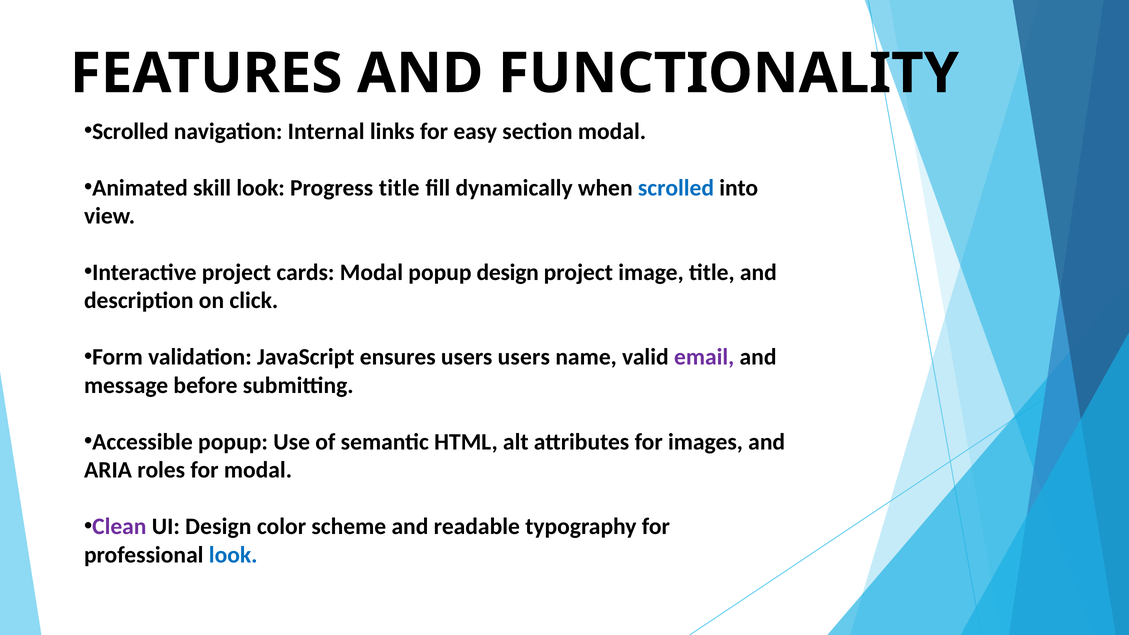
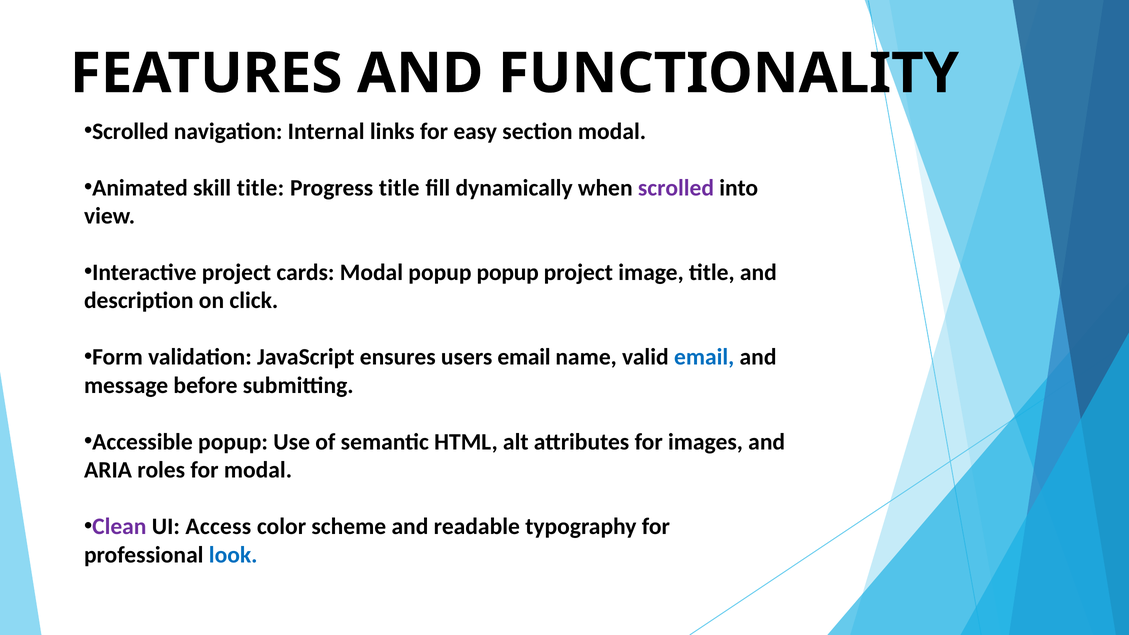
skill look: look -> title
scrolled at (676, 188) colour: blue -> purple
popup design: design -> popup
users users: users -> email
email at (704, 357) colour: purple -> blue
UI Design: Design -> Access
